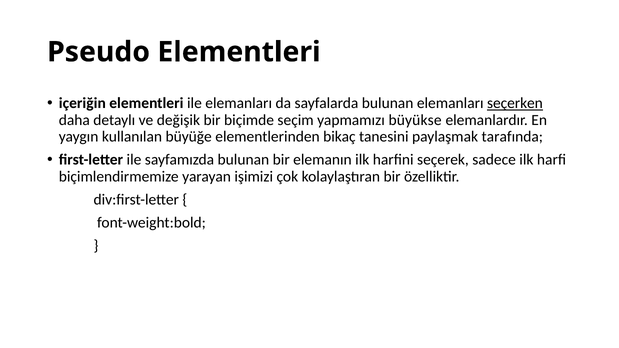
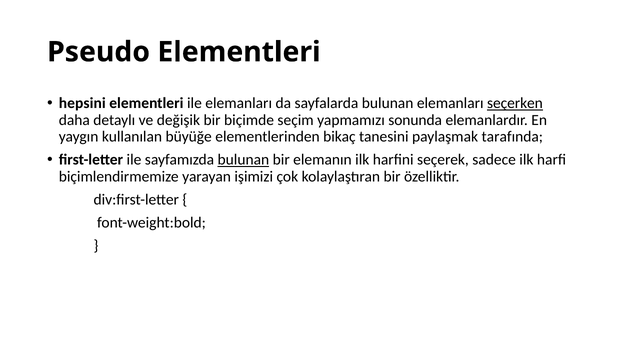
içeriğin: içeriğin -> hepsini
büyükse: büyükse -> sonunda
bulunan at (243, 160) underline: none -> present
